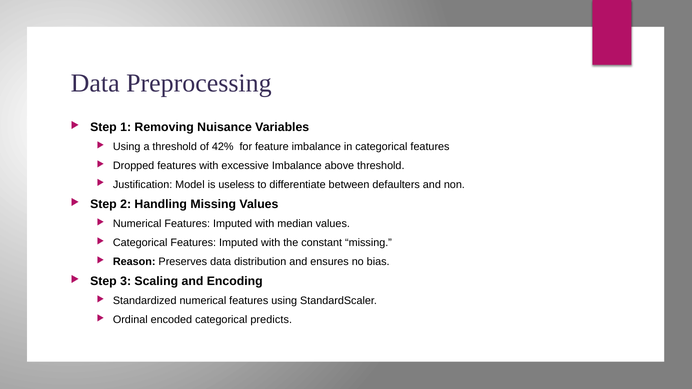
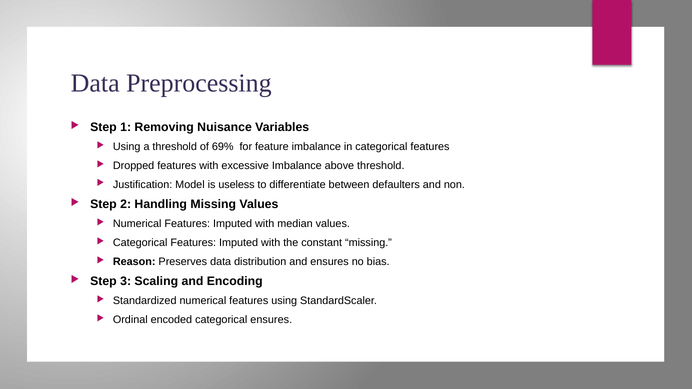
42%: 42% -> 69%
categorical predicts: predicts -> ensures
